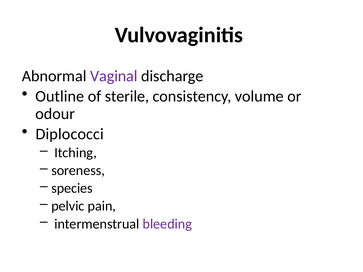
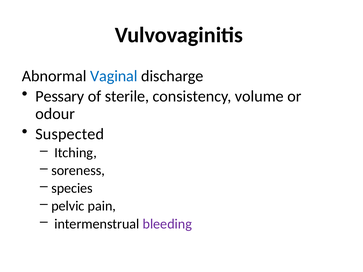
Vaginal colour: purple -> blue
Outline: Outline -> Pessary
Diplococci: Diplococci -> Suspected
